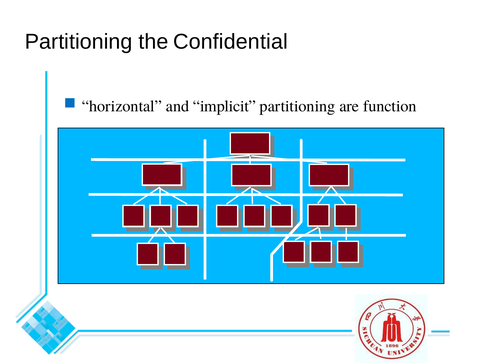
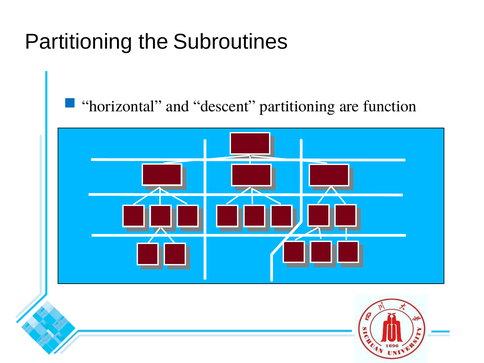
Confidential: Confidential -> Subroutines
implicit: implicit -> descent
